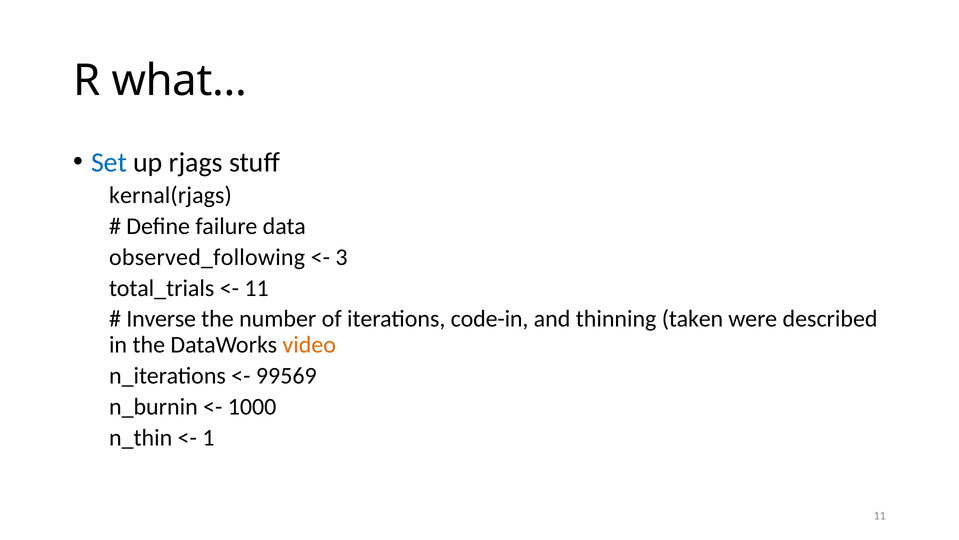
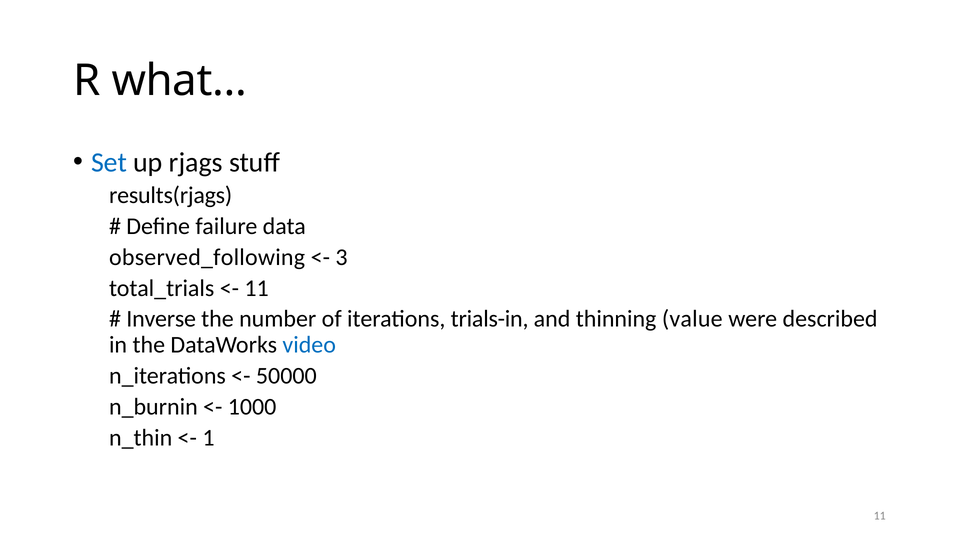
kernal(rjags: kernal(rjags -> results(rjags
code-in: code-in -> trials-in
taken: taken -> value
video colour: orange -> blue
99569: 99569 -> 50000
